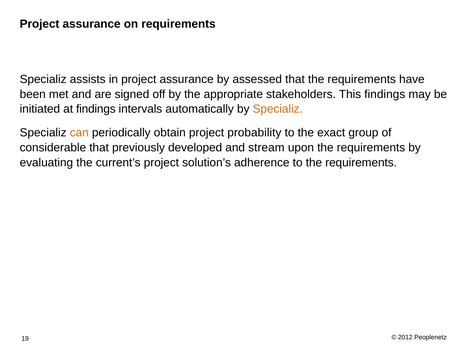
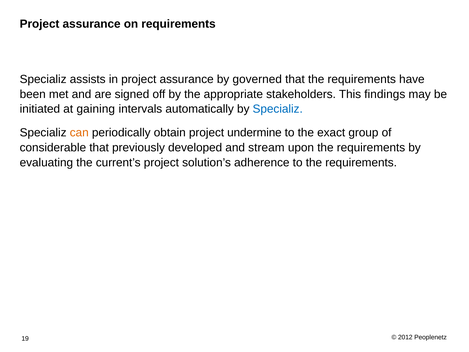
assessed: assessed -> governed
at findings: findings -> gaining
Specializ at (278, 109) colour: orange -> blue
probability: probability -> undermine
